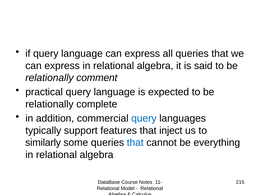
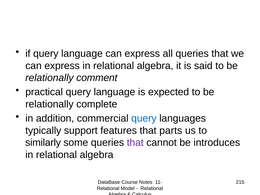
inject: inject -> parts
that at (135, 143) colour: blue -> purple
everything: everything -> introduces
